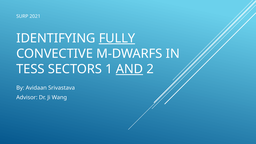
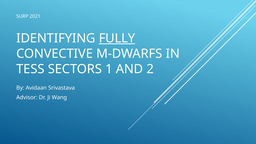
AND underline: present -> none
